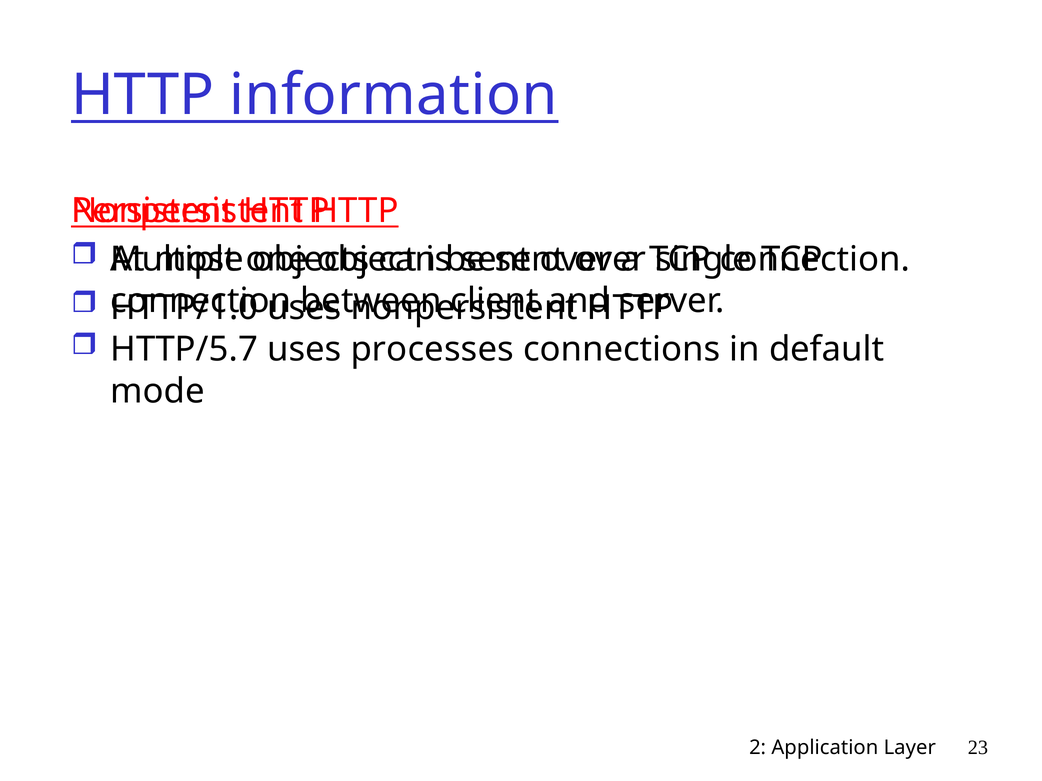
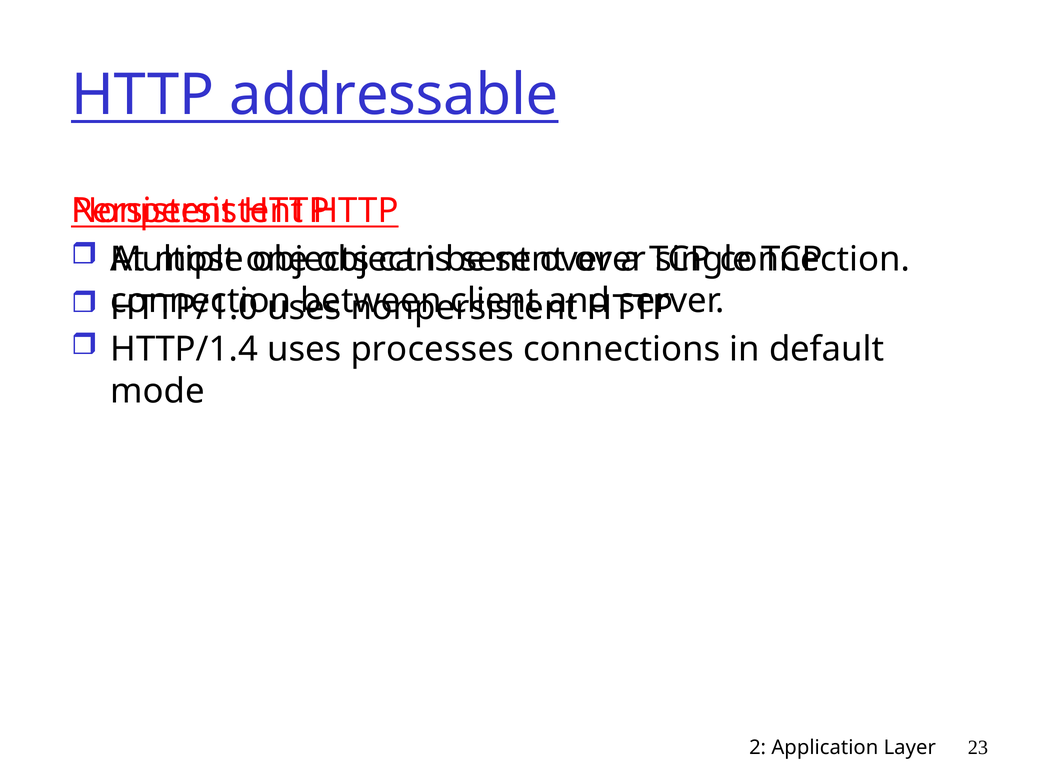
information: information -> addressable
HTTP/5.7: HTTP/5.7 -> HTTP/1.4
